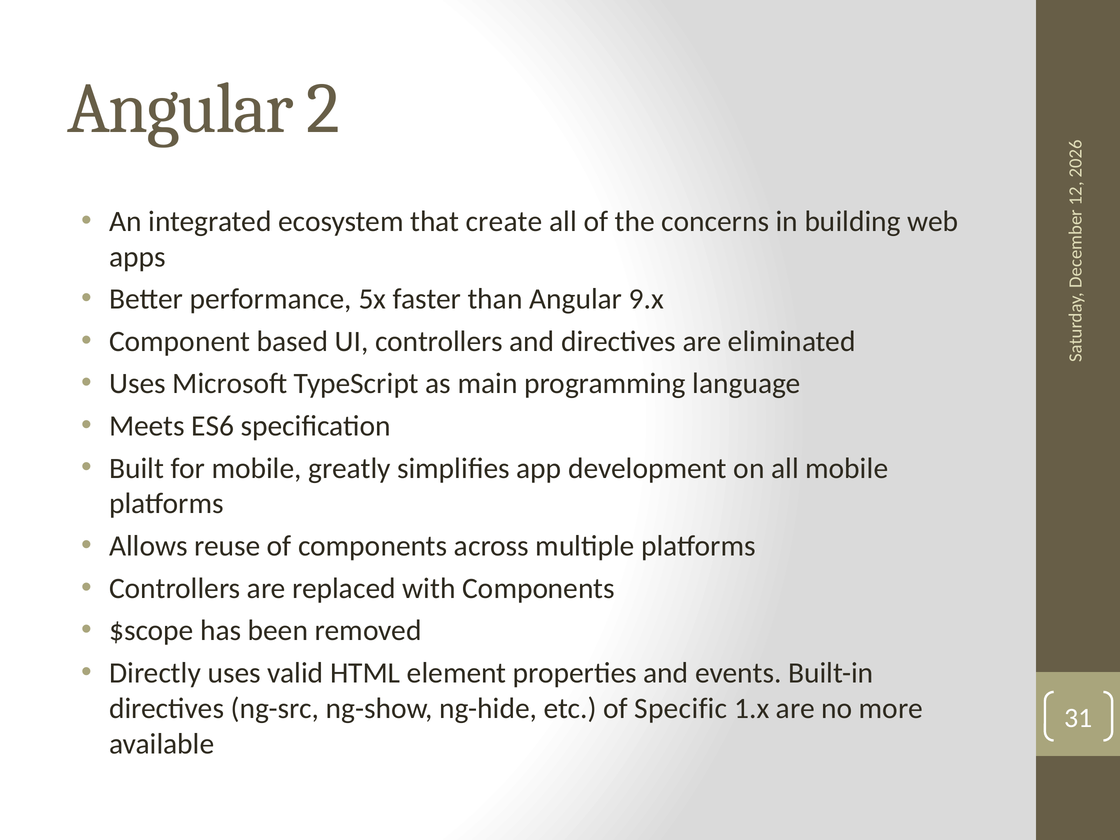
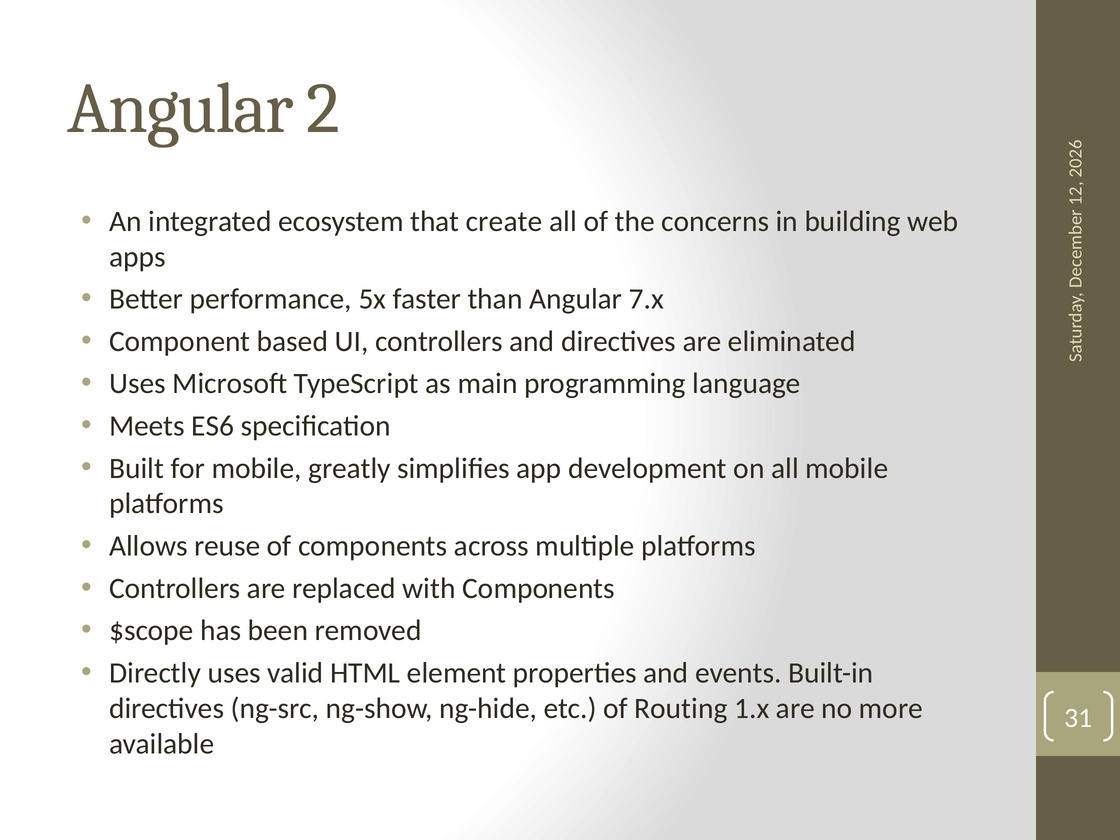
9.x: 9.x -> 7.x
Specific: Specific -> Routing
